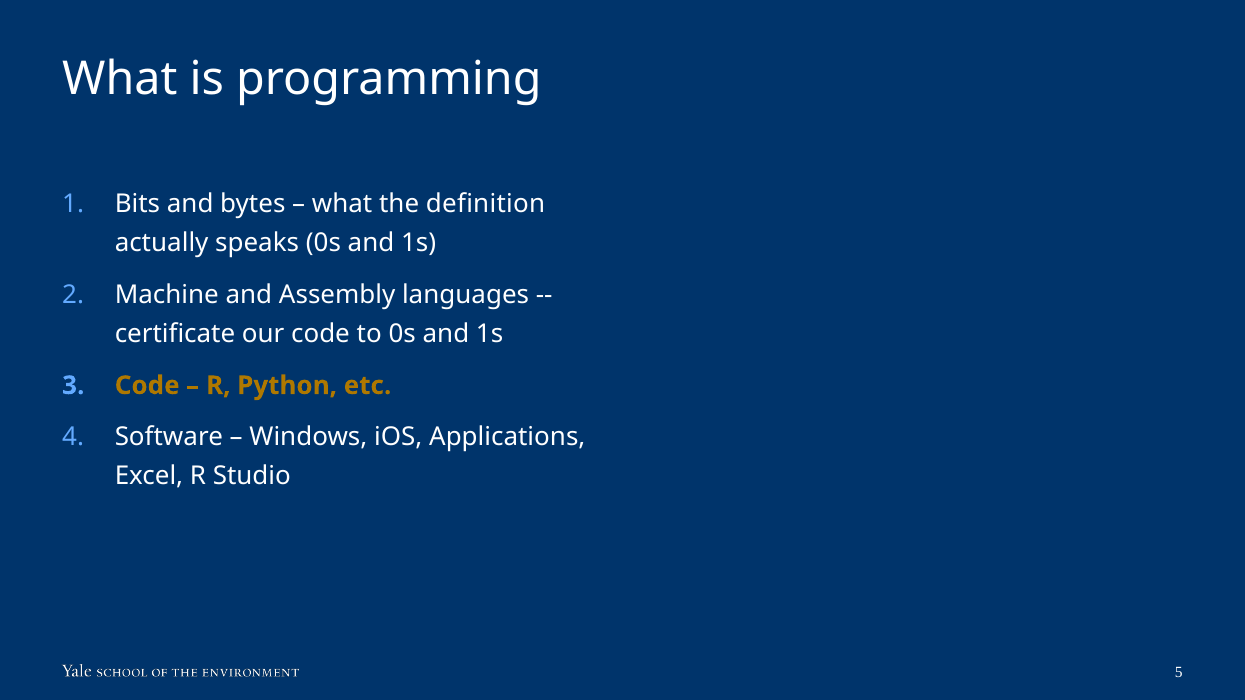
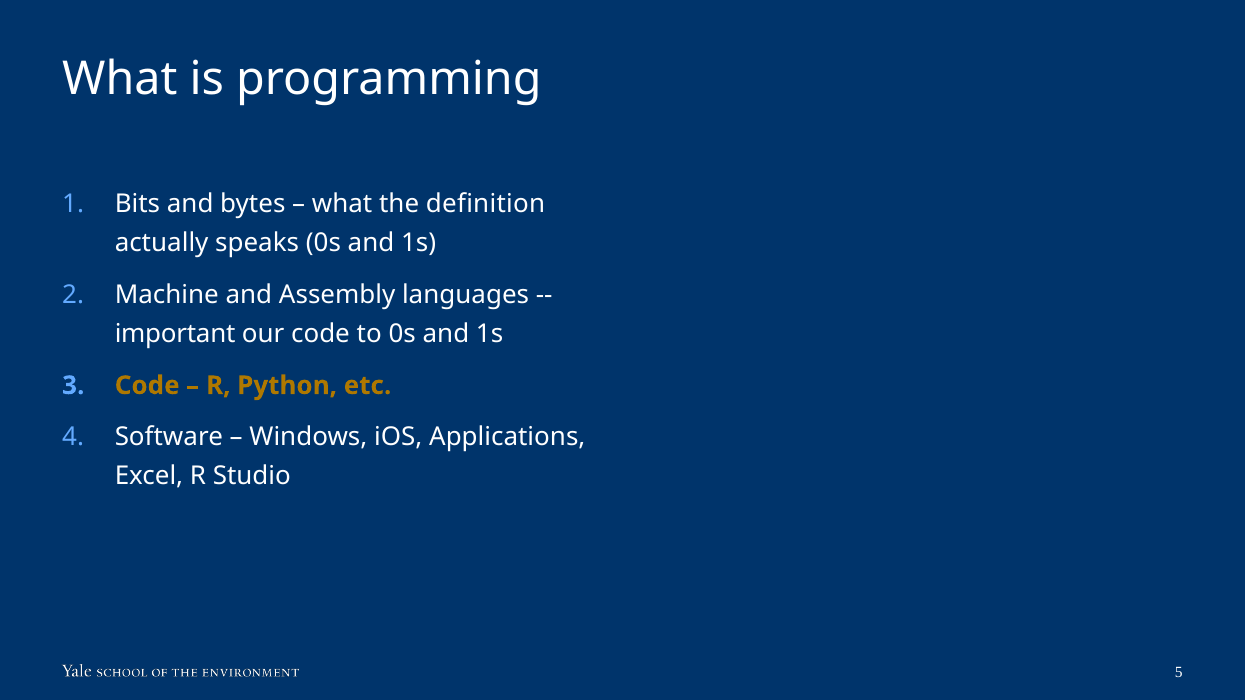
certificate: certificate -> important
